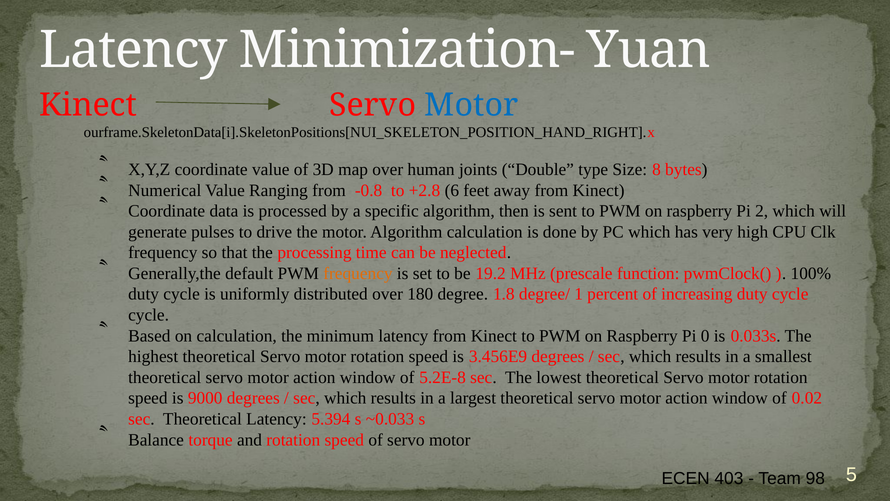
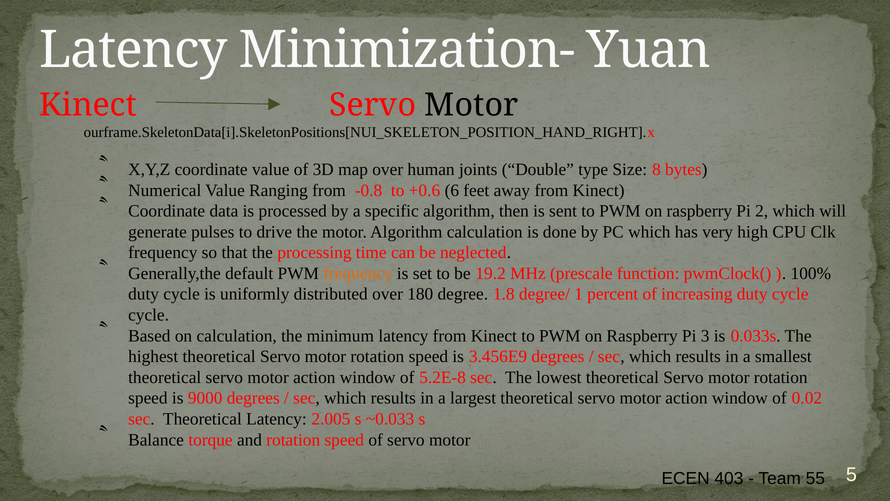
Motor at (471, 105) colour: blue -> black
+2.8: +2.8 -> +0.6
0: 0 -> 3
5.394: 5.394 -> 2.005
98: 98 -> 55
